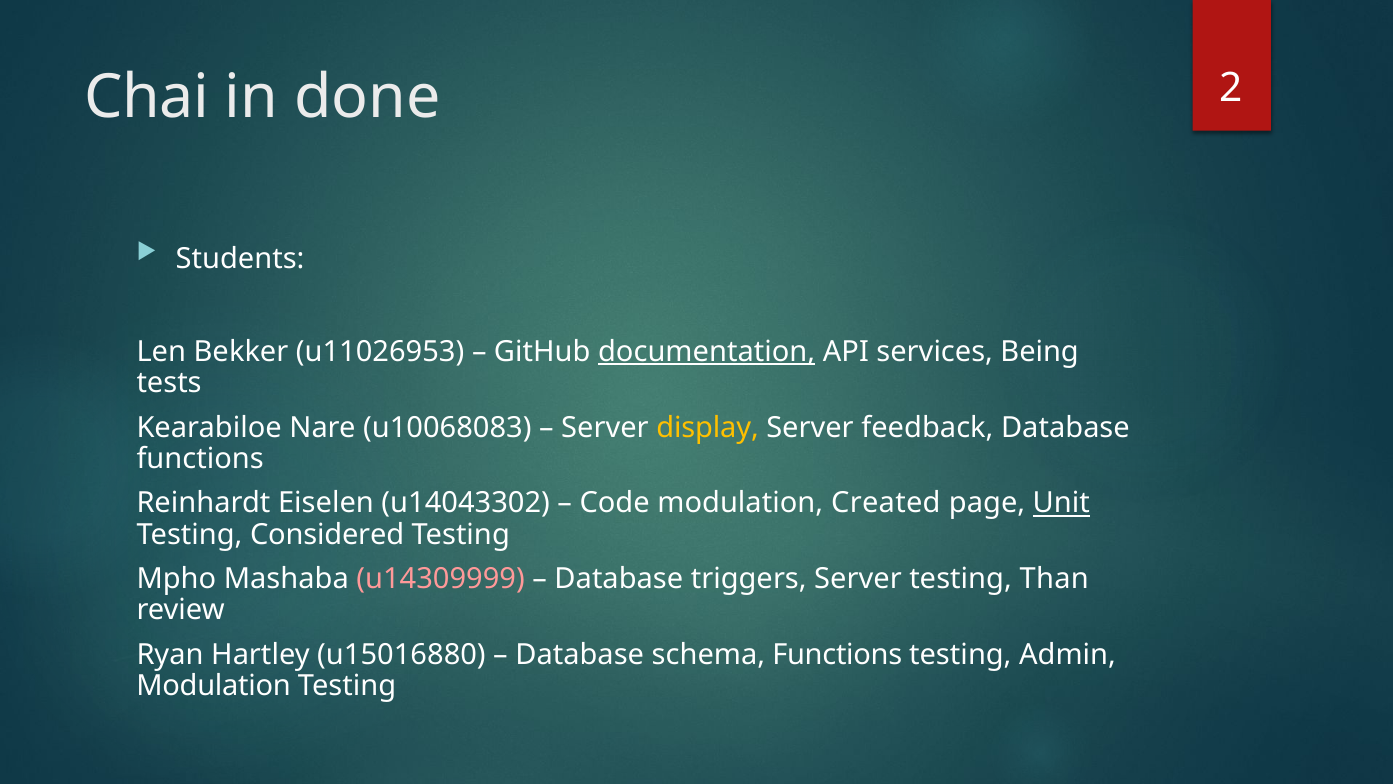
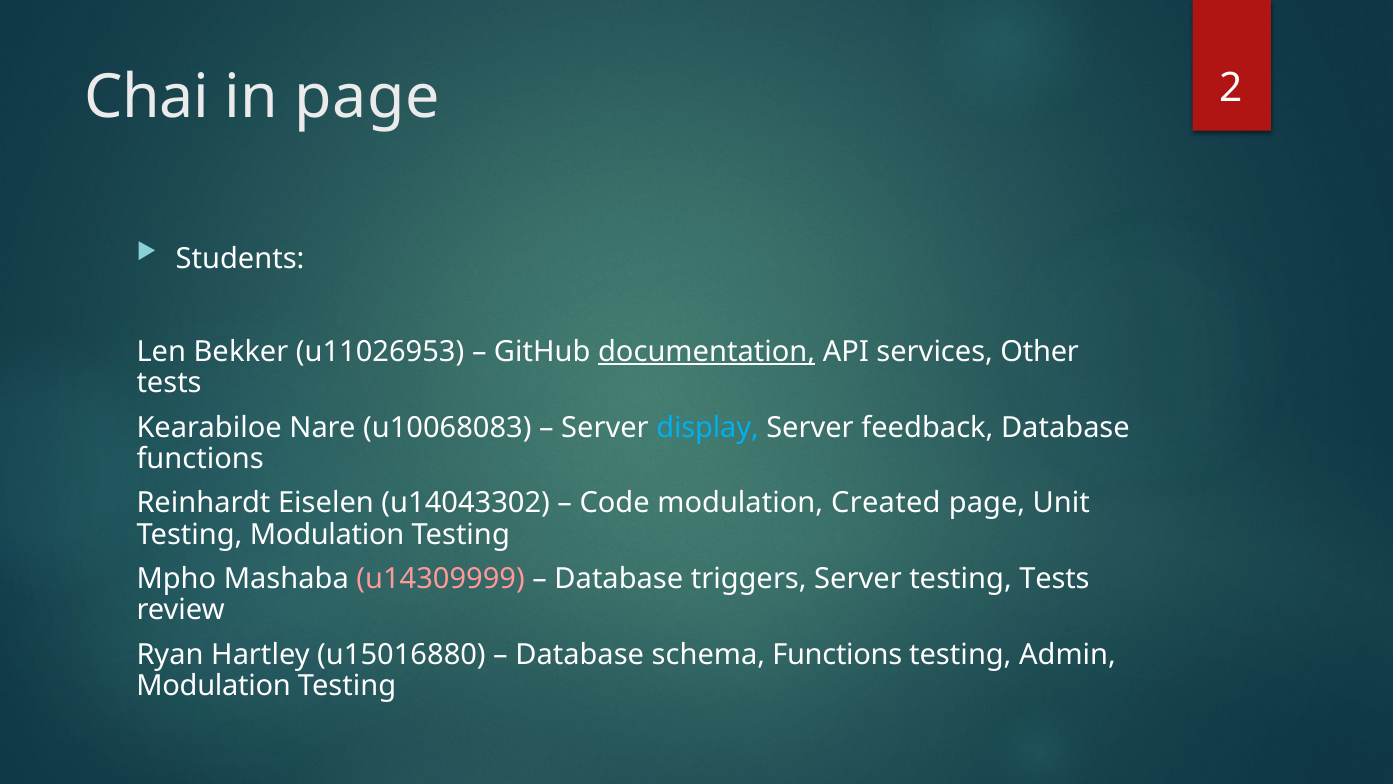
in done: done -> page
Being: Being -> Other
display colour: yellow -> light blue
Unit underline: present -> none
Testing Considered: Considered -> Modulation
testing Than: Than -> Tests
